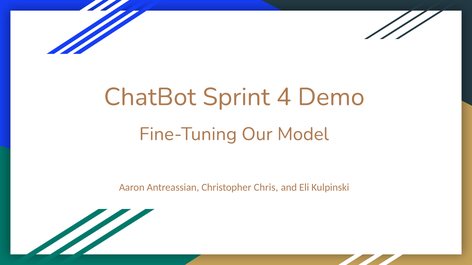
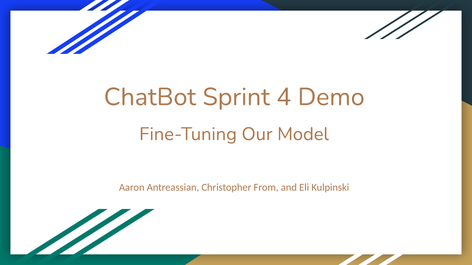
Chris: Chris -> From
